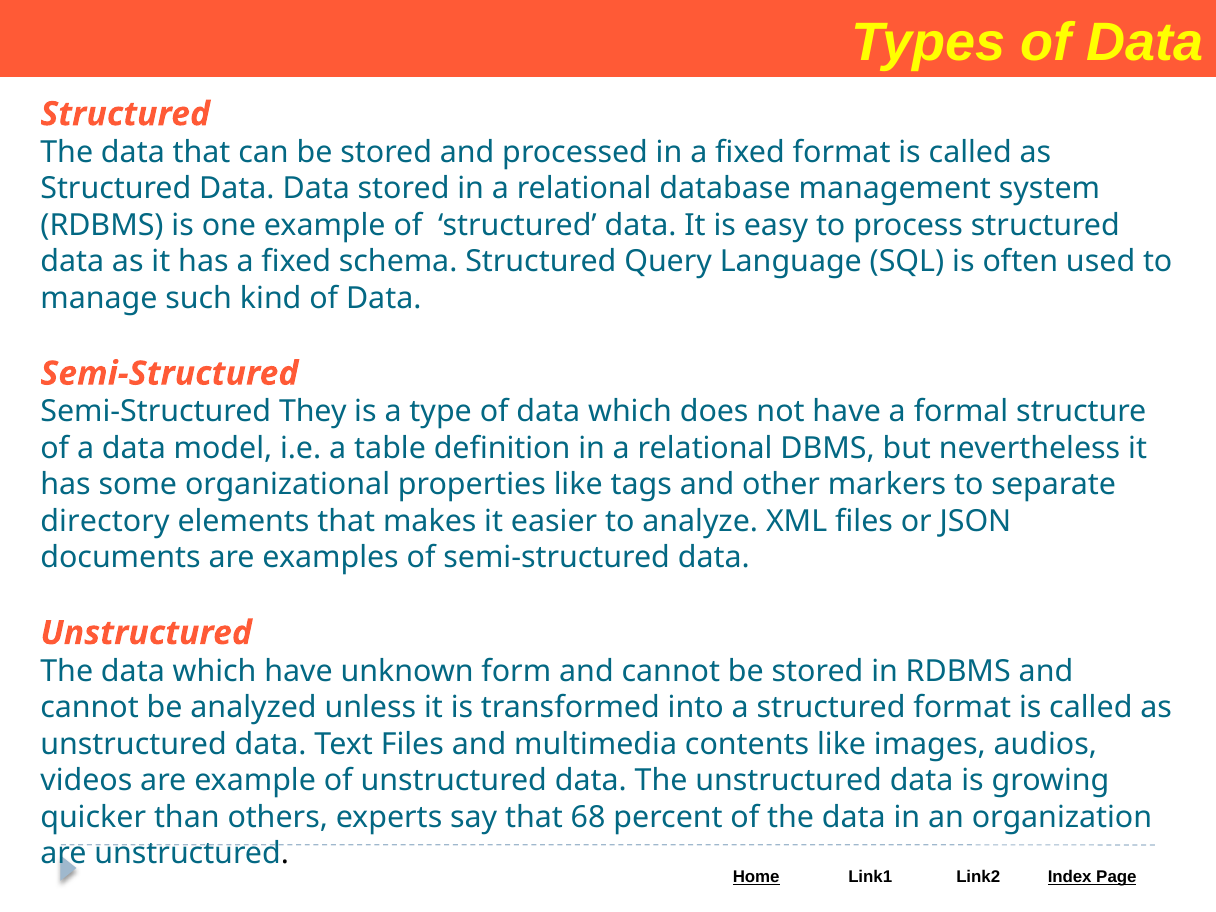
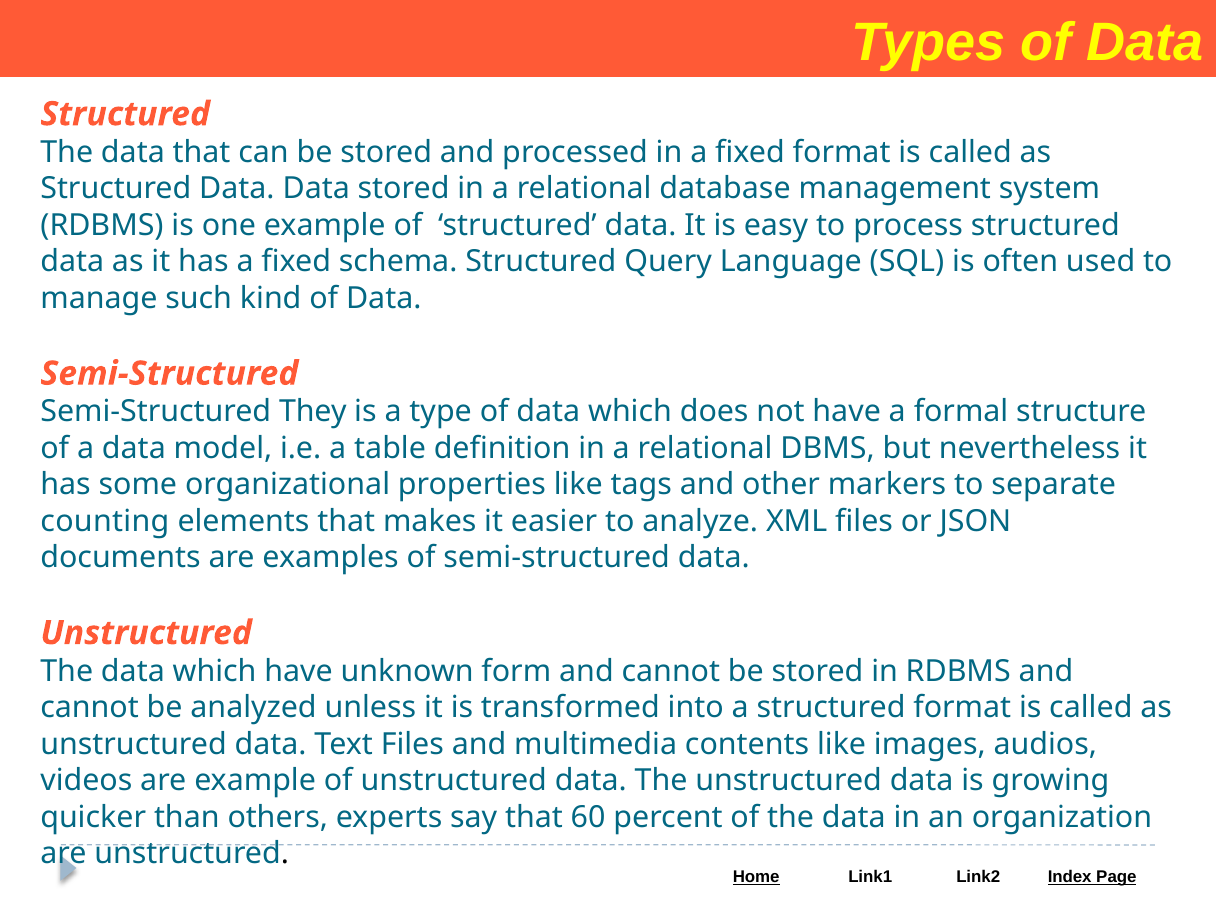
directory: directory -> counting
68: 68 -> 60
